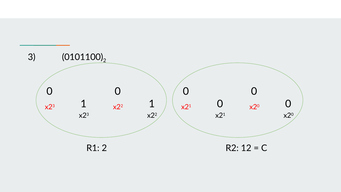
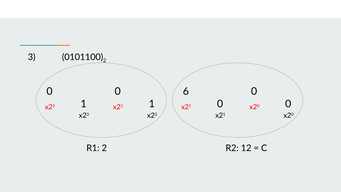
0 at (186, 91): 0 -> 6
